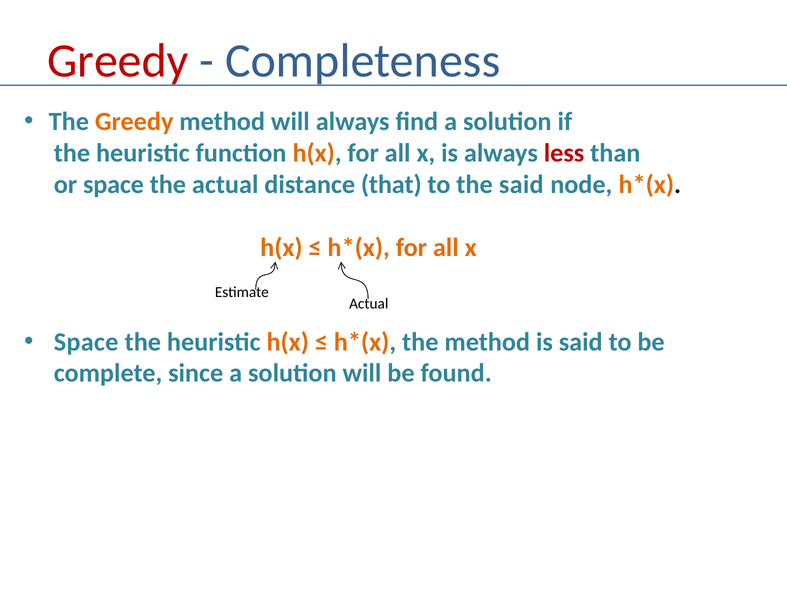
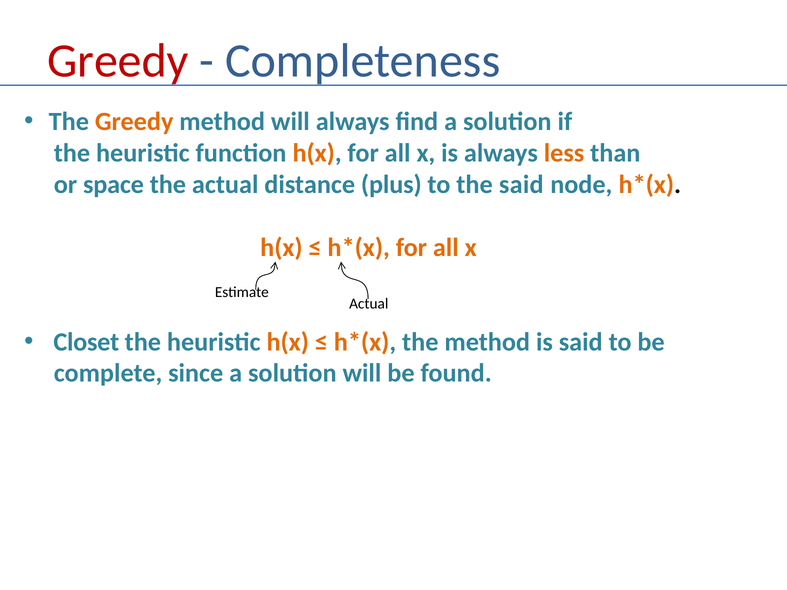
less colour: red -> orange
that: that -> plus
Space at (86, 342): Space -> Closet
